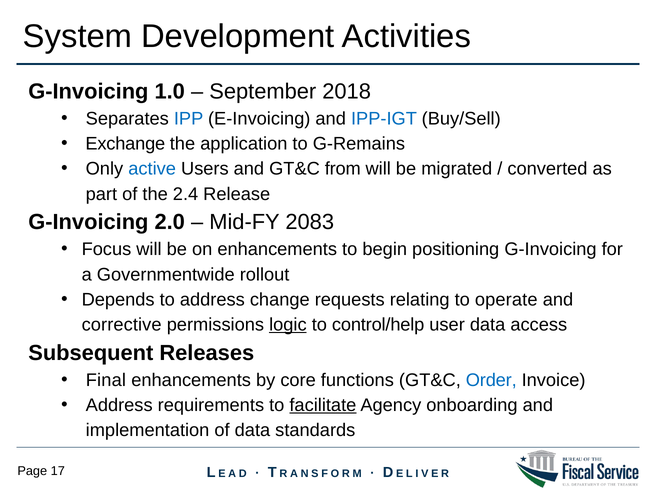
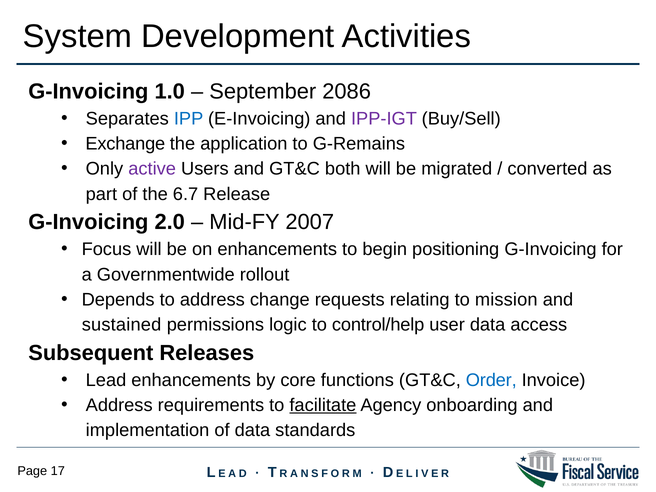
2018: 2018 -> 2086
IPP-IGT colour: blue -> purple
active colour: blue -> purple
from: from -> both
2.4: 2.4 -> 6.7
2083: 2083 -> 2007
operate: operate -> mission
corrective: corrective -> sustained
logic underline: present -> none
Final: Final -> Lead
